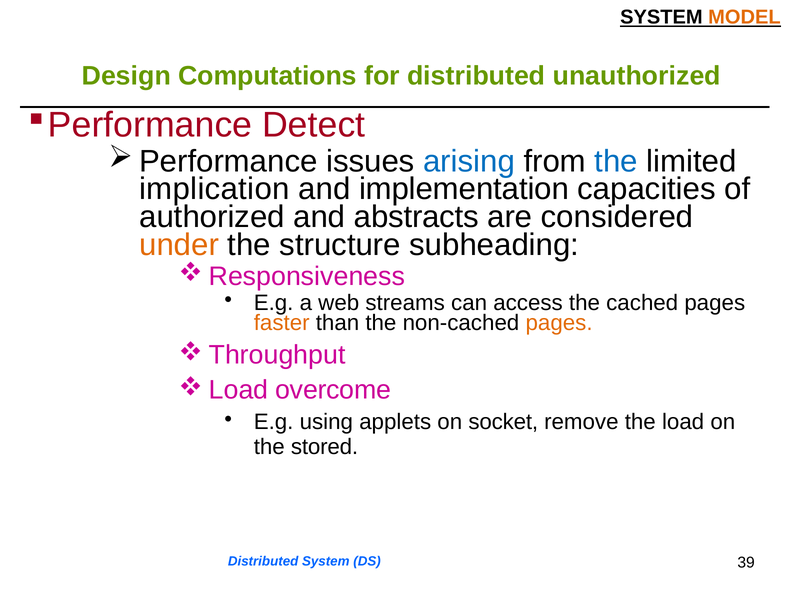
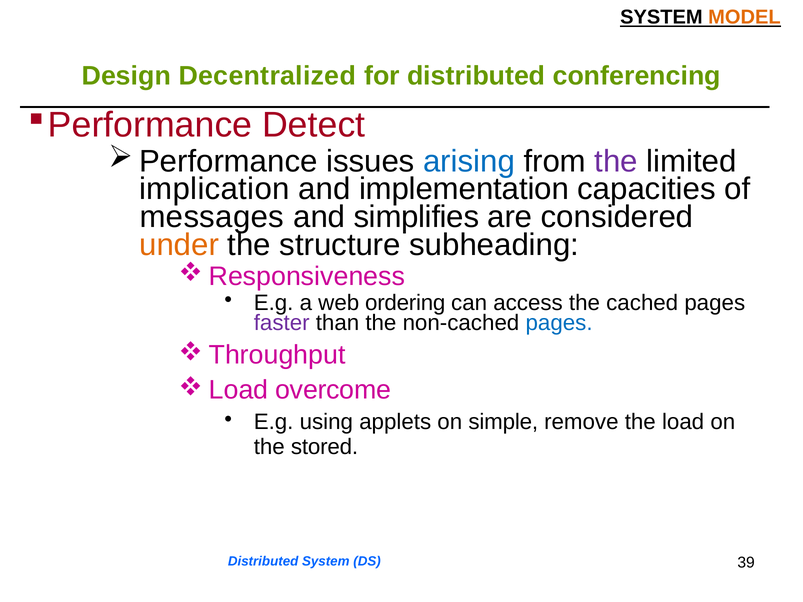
Computations: Computations -> Decentralized
unauthorized: unauthorized -> conferencing
the at (616, 161) colour: blue -> purple
authorized: authorized -> messages
abstracts: abstracts -> simplifies
streams: streams -> ordering
faster colour: orange -> purple
pages at (559, 323) colour: orange -> blue
socket: socket -> simple
